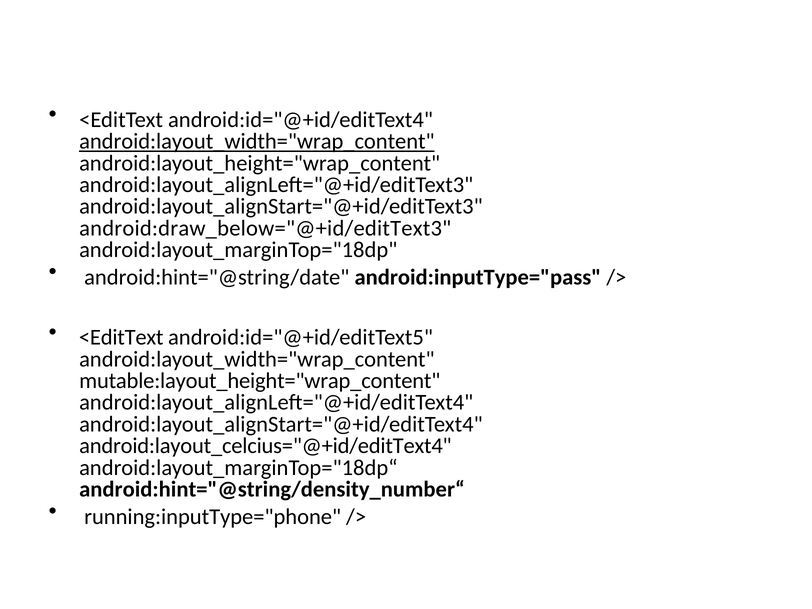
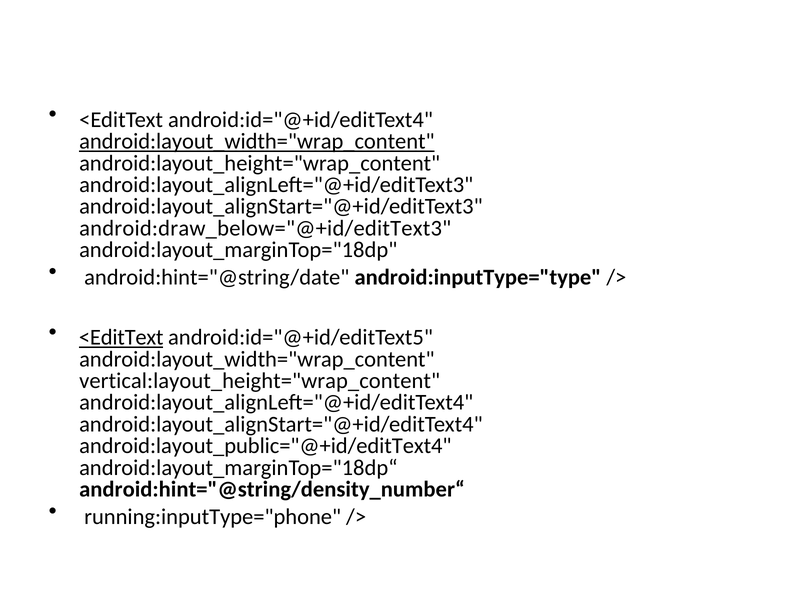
android:inputType="pass: android:inputType="pass -> android:inputType="type
<EditText at (121, 338) underline: none -> present
mutable:layout_height="wrap_content: mutable:layout_height="wrap_content -> vertical:layout_height="wrap_content
android:layout_celcius="@+id/editText4: android:layout_celcius="@+id/editText4 -> android:layout_public="@+id/editText4
